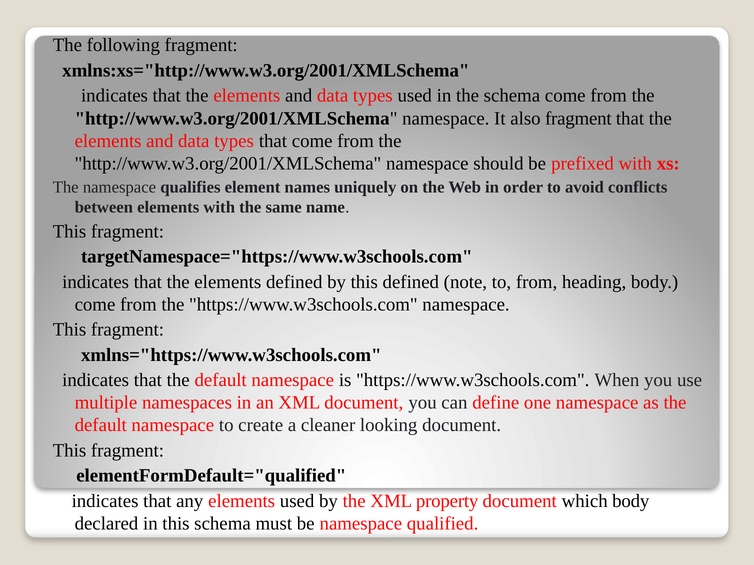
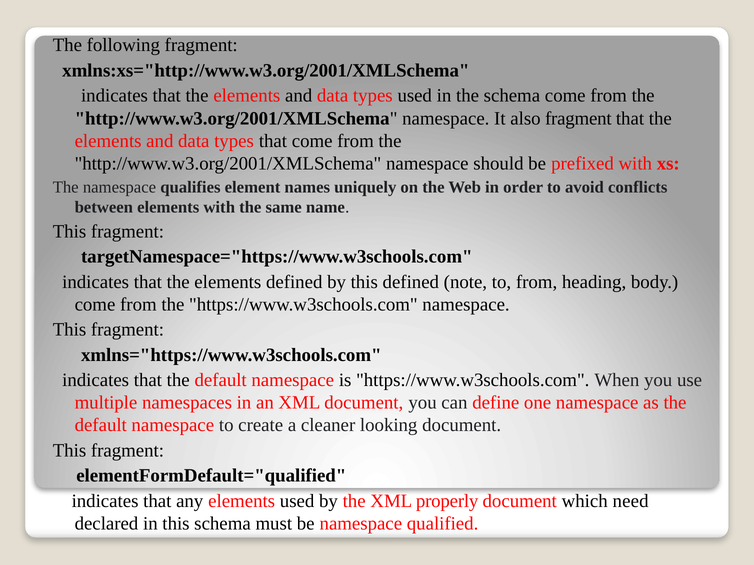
property: property -> properly
which body: body -> need
